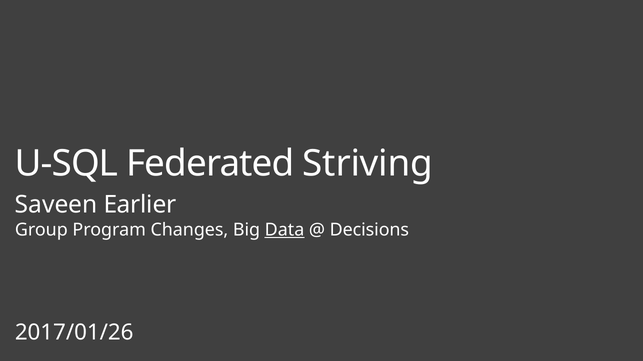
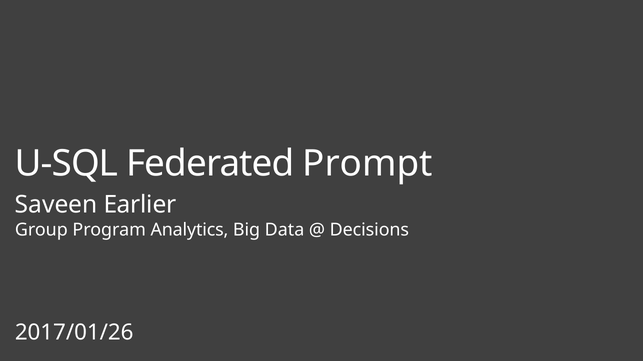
Striving: Striving -> Prompt
Changes: Changes -> Analytics
Data underline: present -> none
